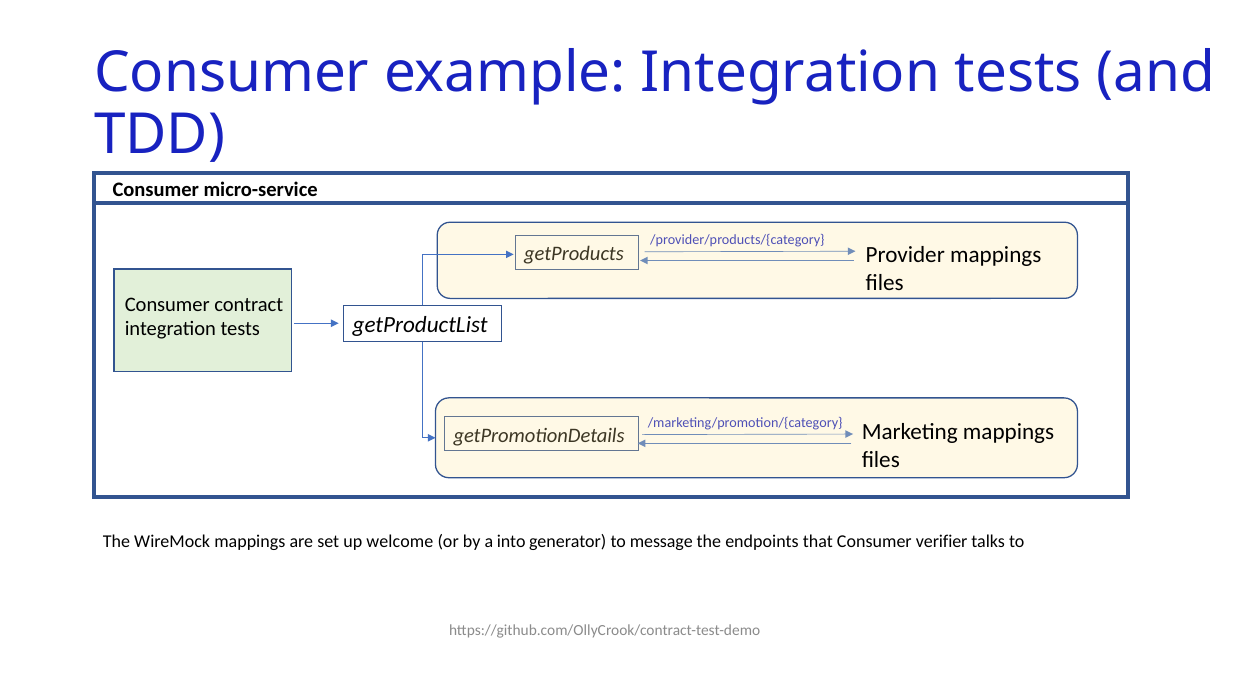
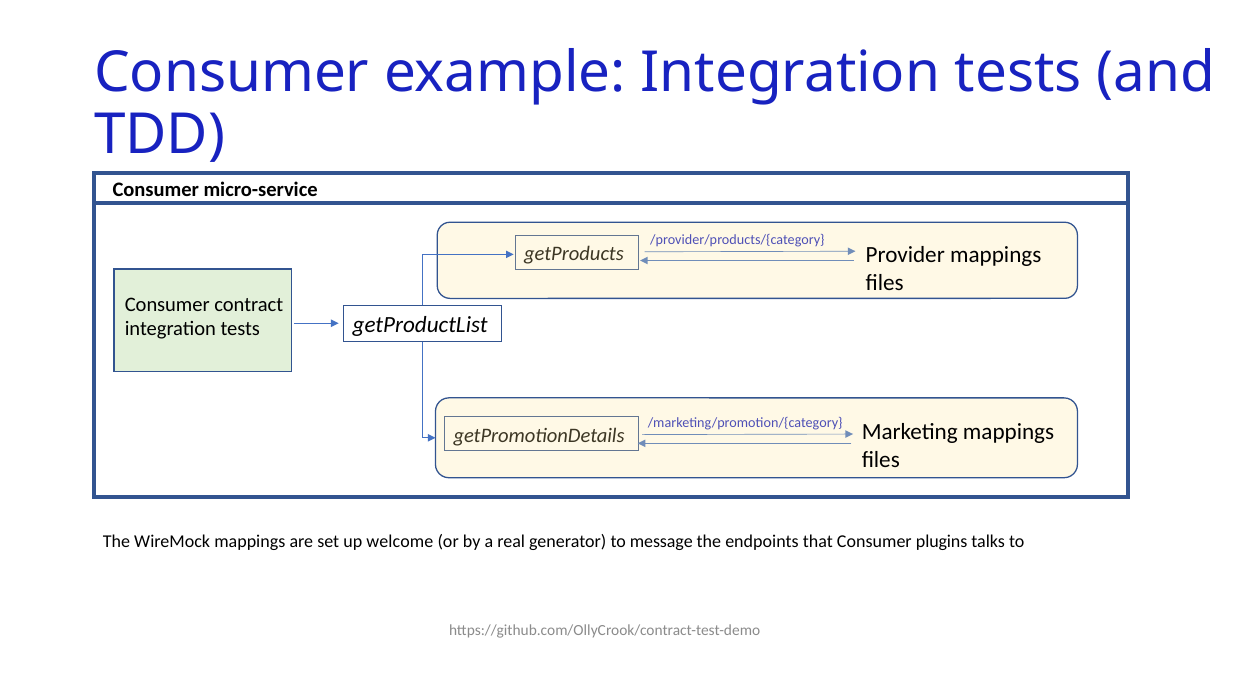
into: into -> real
verifier: verifier -> plugins
